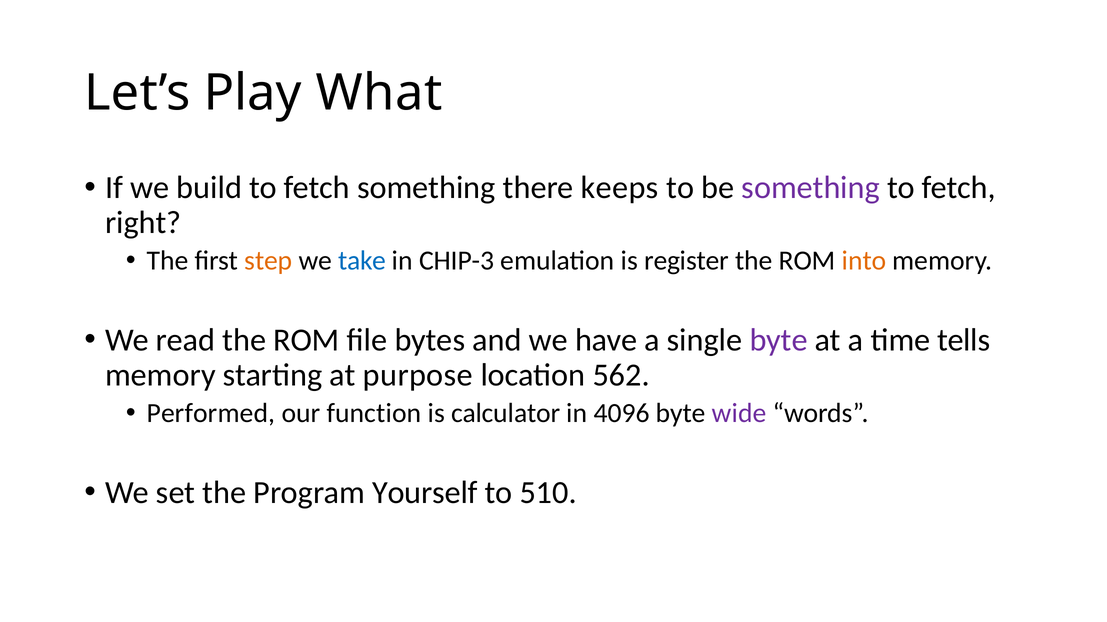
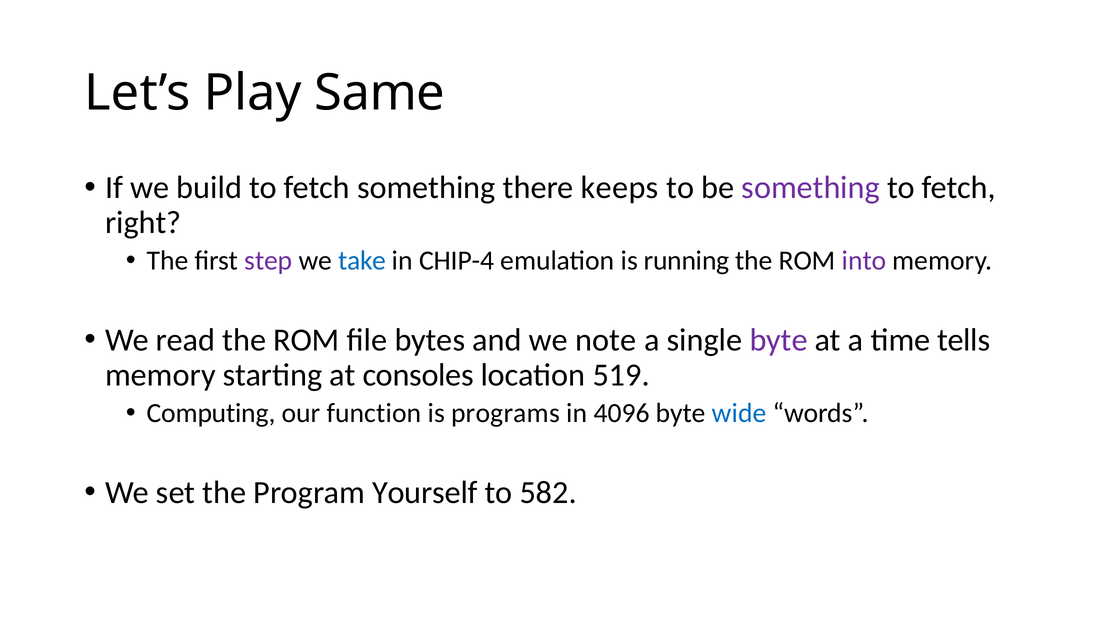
What: What -> Same
step colour: orange -> purple
CHIP-3: CHIP-3 -> CHIP-4
register: register -> running
into colour: orange -> purple
have: have -> note
purpose: purpose -> consoles
562: 562 -> 519
Performed: Performed -> Computing
calculator: calculator -> programs
wide colour: purple -> blue
510: 510 -> 582
